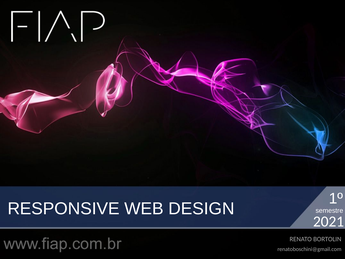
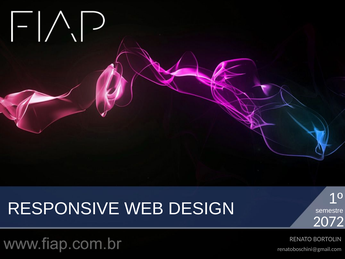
2021: 2021 -> 2072
